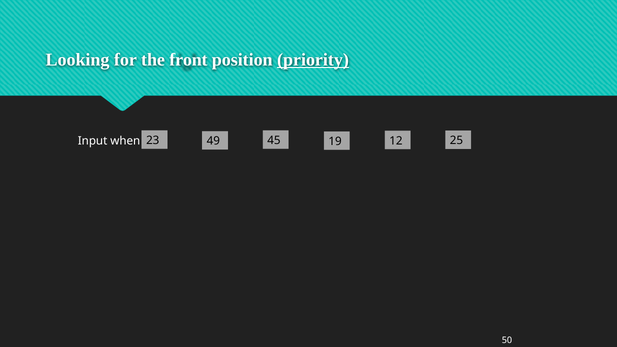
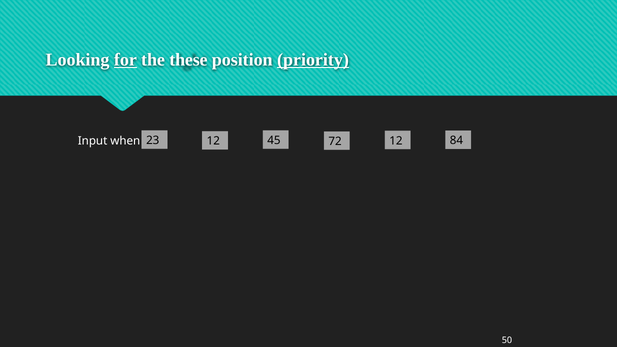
for underline: none -> present
front: front -> these
23 49: 49 -> 12
19: 19 -> 72
25: 25 -> 84
